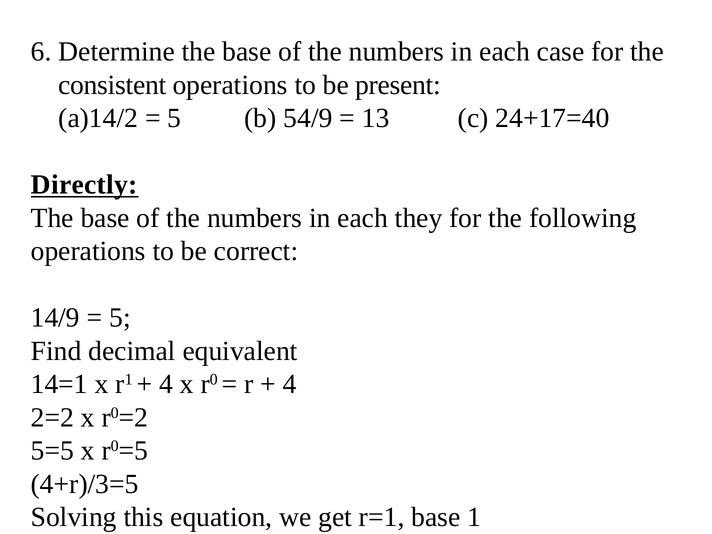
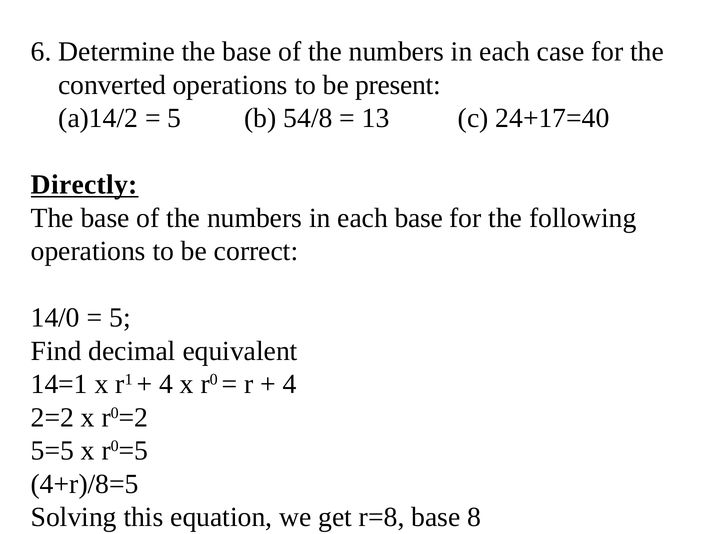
consistent: consistent -> converted
54/9: 54/9 -> 54/8
each they: they -> base
14/9: 14/9 -> 14/0
4+r)/3=5: 4+r)/3=5 -> 4+r)/8=5
r=1: r=1 -> r=8
1: 1 -> 8
